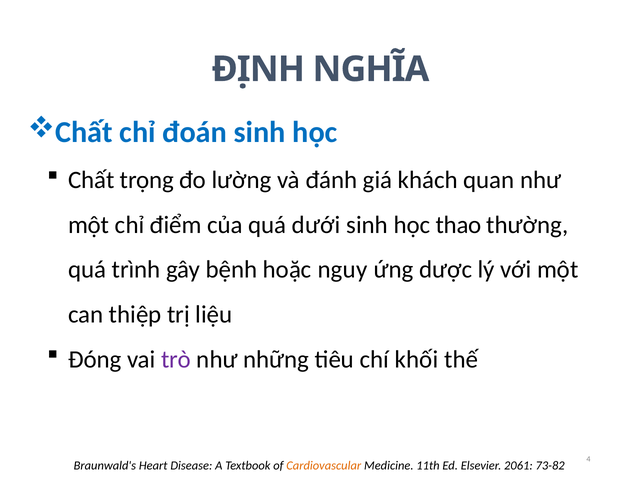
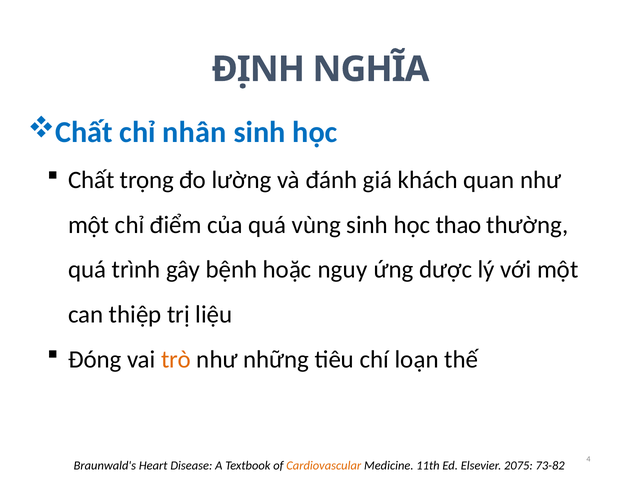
đoán: đoán -> nhân
dưới: dưới -> vùng
trò colour: purple -> orange
khối: khối -> loạn
2061: 2061 -> 2075
